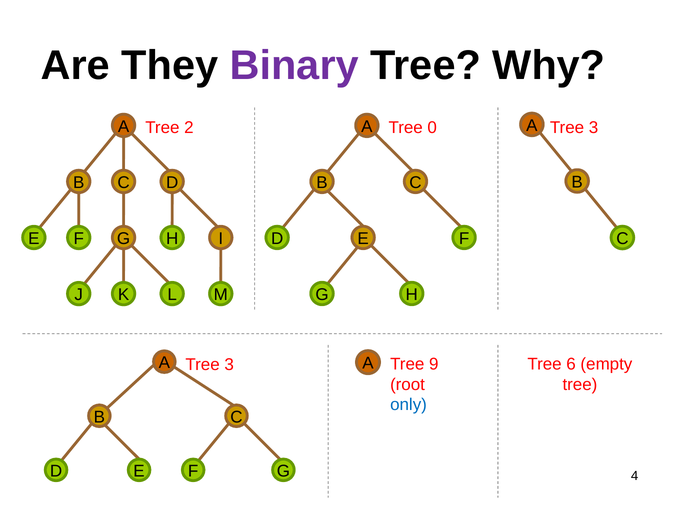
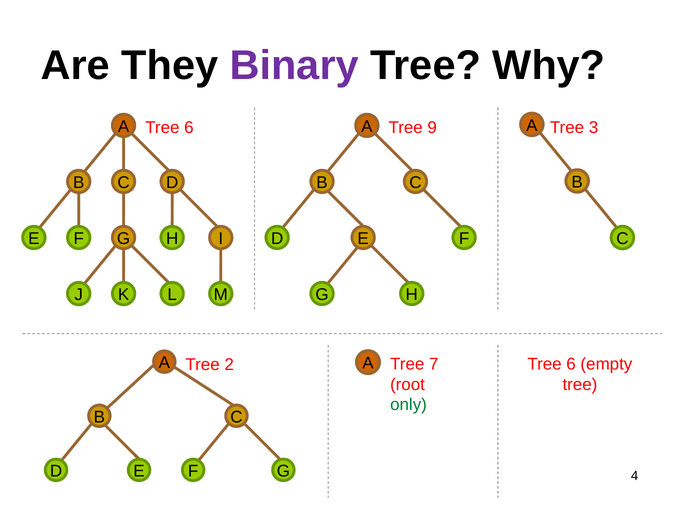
2 at (189, 128): 2 -> 6
0: 0 -> 9
9: 9 -> 7
3 at (229, 365): 3 -> 2
only colour: blue -> green
